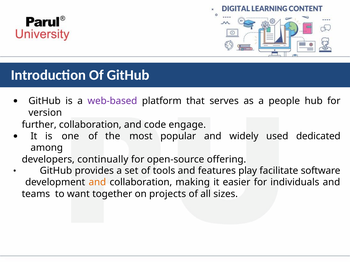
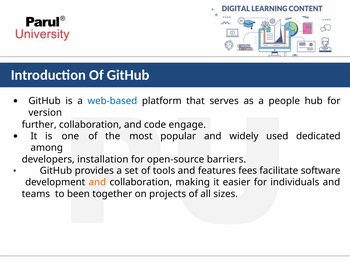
web-based colour: purple -> blue
continually: continually -> installation
offering: offering -> barriers
play: play -> fees
want: want -> been
